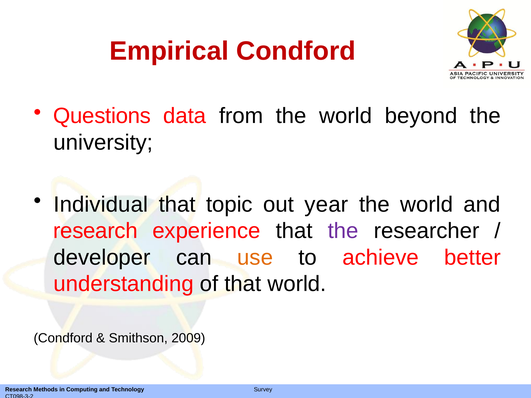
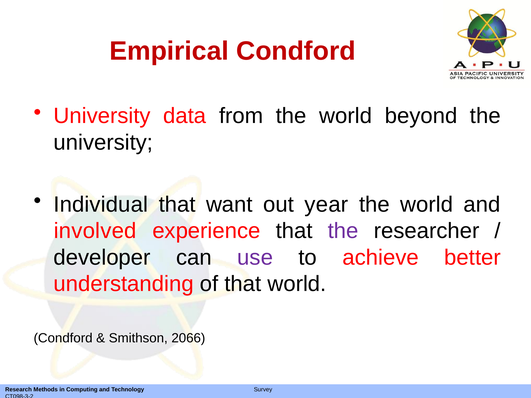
Questions at (102, 116): Questions -> University
topic: topic -> want
research at (95, 231): research -> involved
use colour: orange -> purple
2009: 2009 -> 2066
